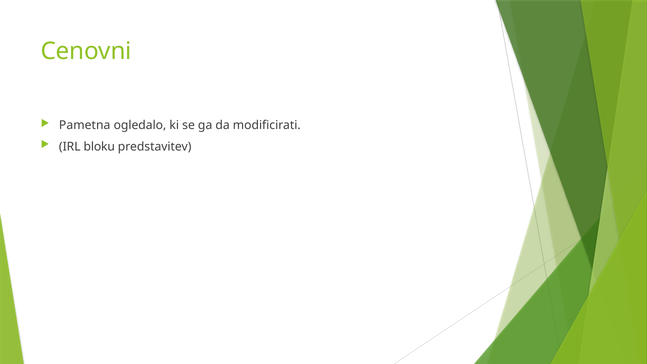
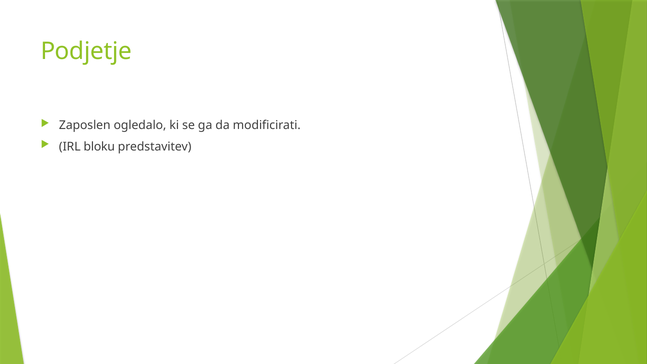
Cenovni: Cenovni -> Podjetje
Pametna: Pametna -> Zaposlen
